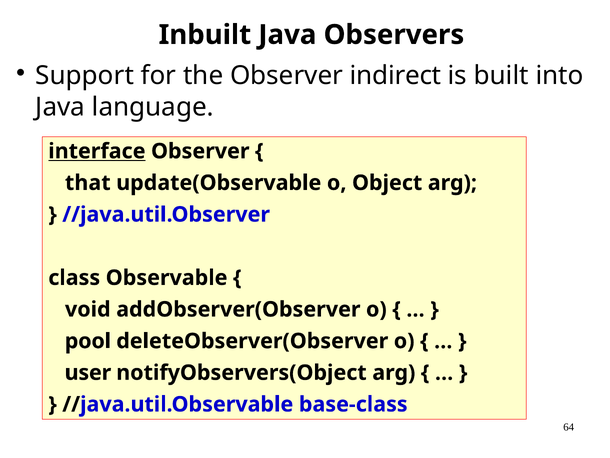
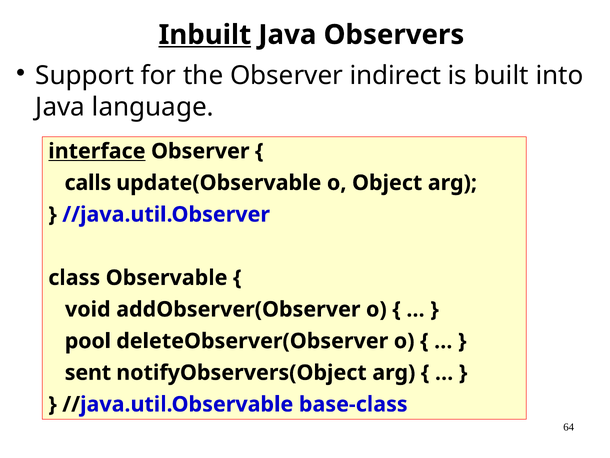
Inbuilt underline: none -> present
that: that -> calls
user: user -> sent
